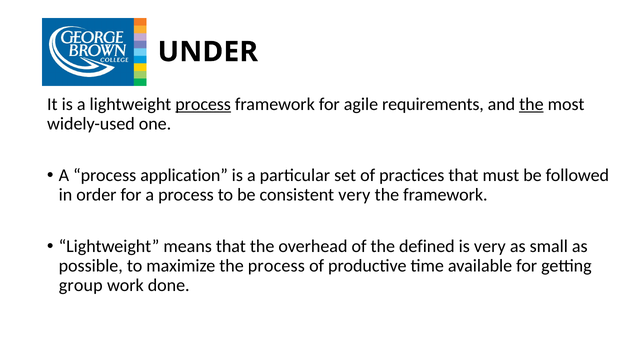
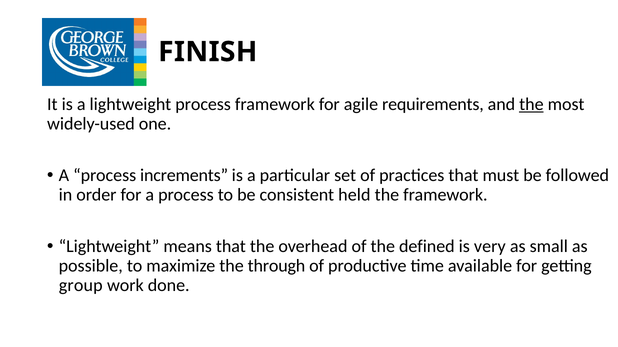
UNDER: UNDER -> FINISH
process at (203, 104) underline: present -> none
application: application -> increments
consistent very: very -> held
the process: process -> through
